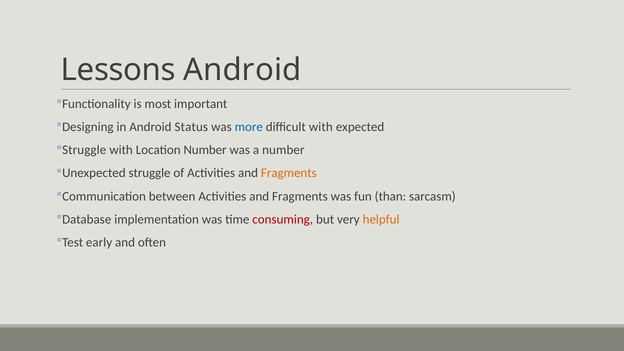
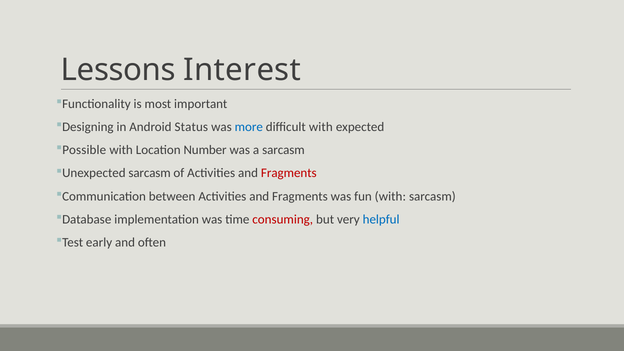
Lessons Android: Android -> Interest
Struggle at (84, 150): Struggle -> Possible
a number: number -> sarcasm
Unexpected struggle: struggle -> sarcasm
Fragments at (289, 173) colour: orange -> red
fun than: than -> with
helpful colour: orange -> blue
